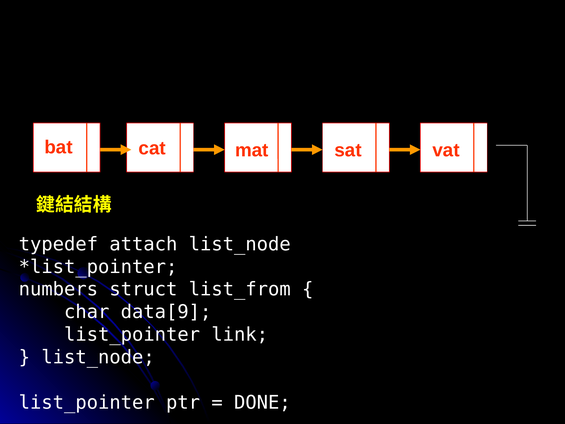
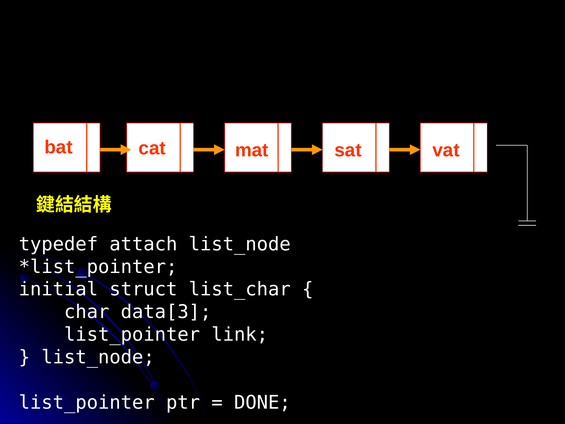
numbers: numbers -> initial
list_from: list_from -> list_char
data[9: data[9 -> data[3
